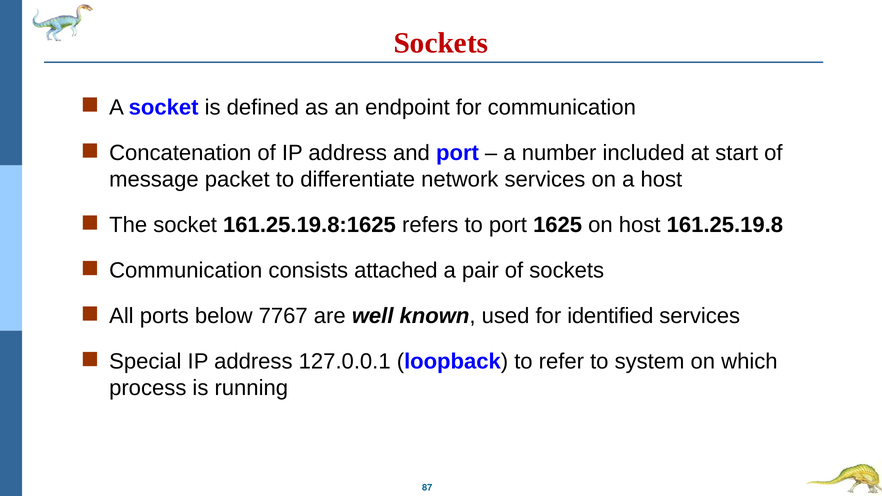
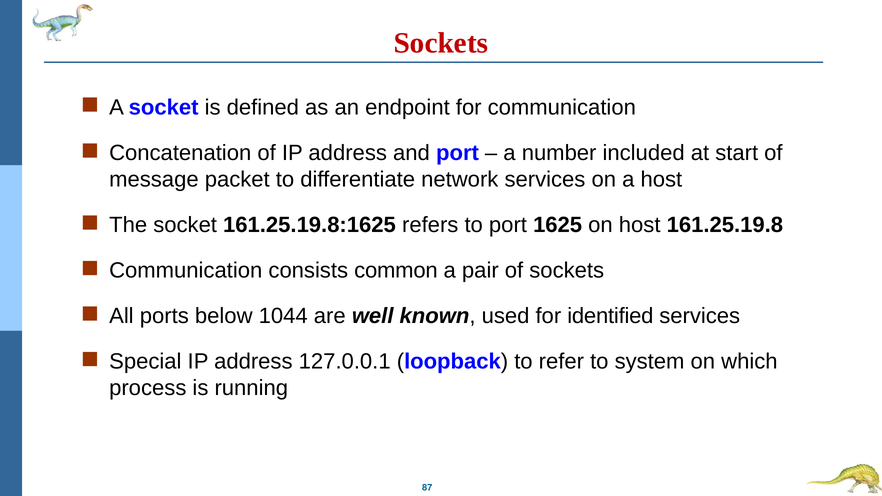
attached: attached -> common
7767: 7767 -> 1044
